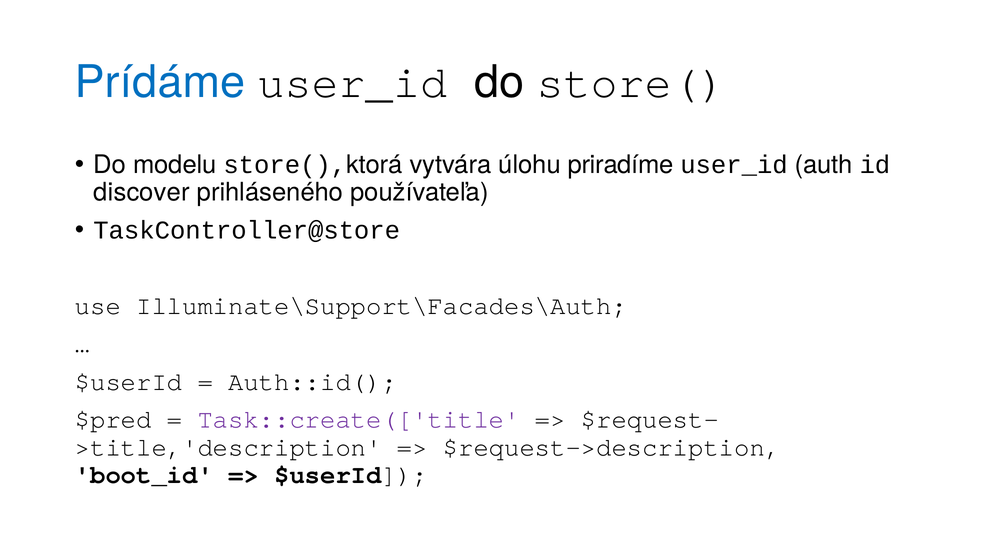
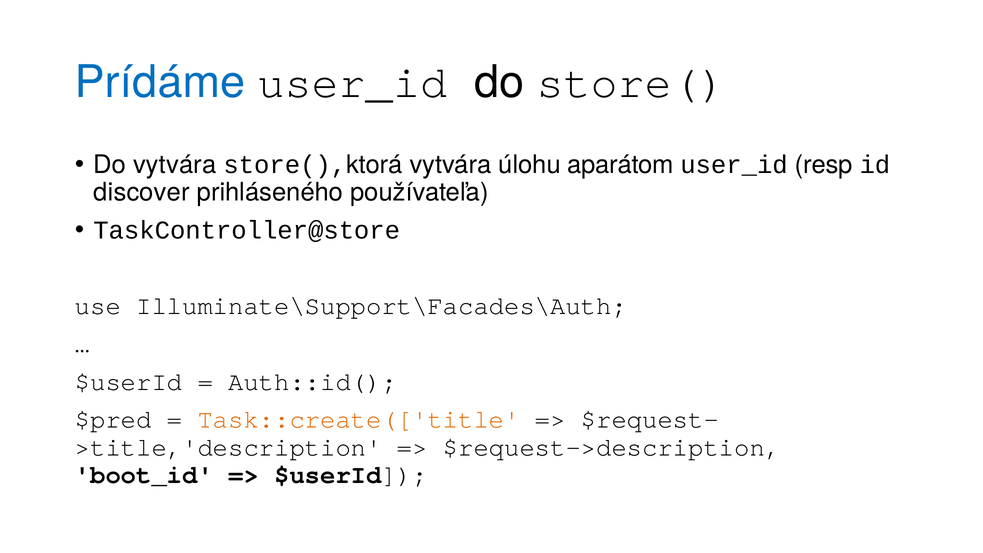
Do modelu: modelu -> vytvára
priradíme: priradíme -> aparátom
auth: auth -> resp
Task::create(['title colour: purple -> orange
